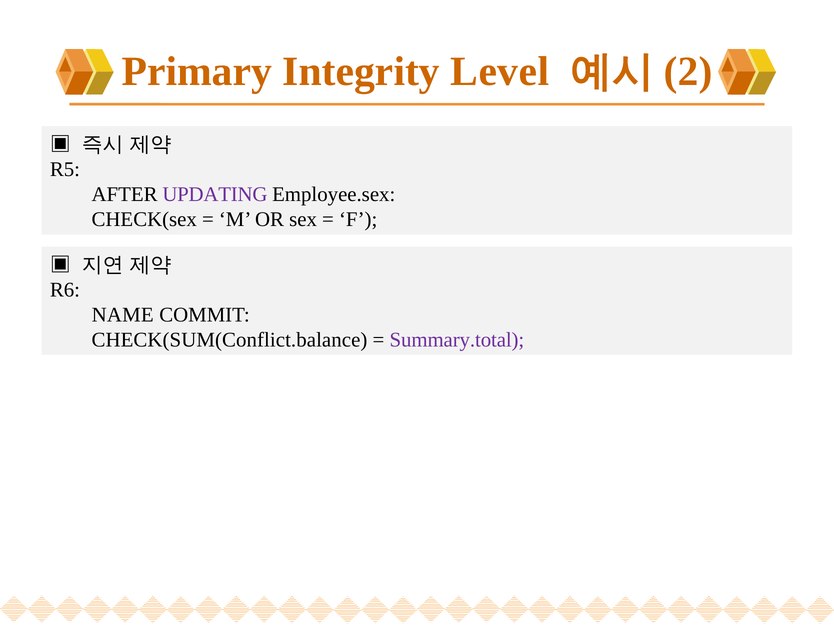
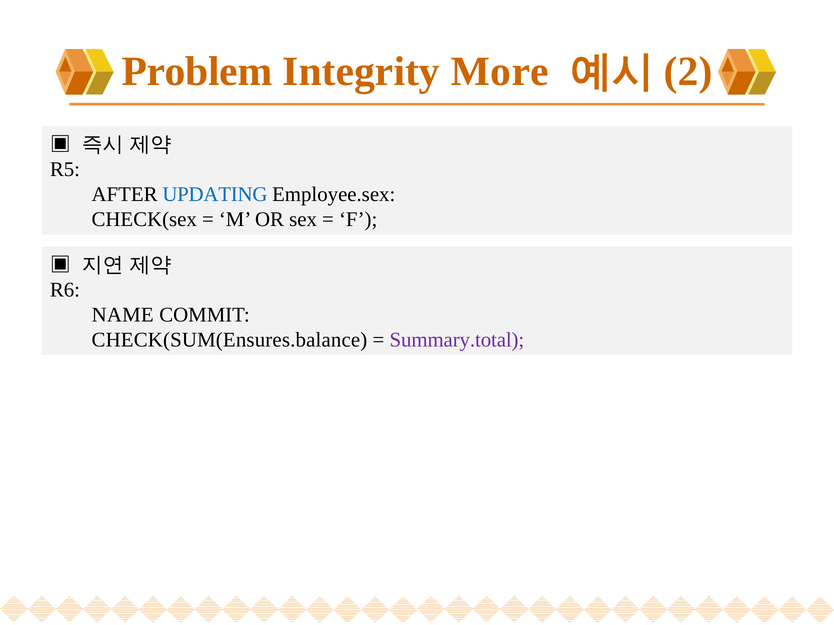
Primary: Primary -> Problem
Level: Level -> More
UPDATING colour: purple -> blue
CHECK(SUM(Conflict.balance: CHECK(SUM(Conflict.balance -> CHECK(SUM(Ensures.balance
